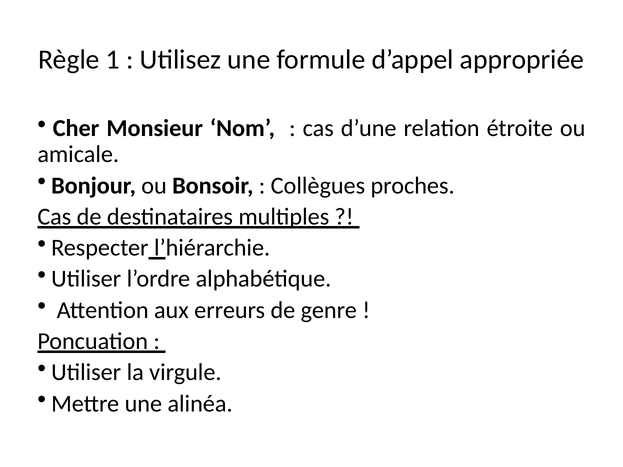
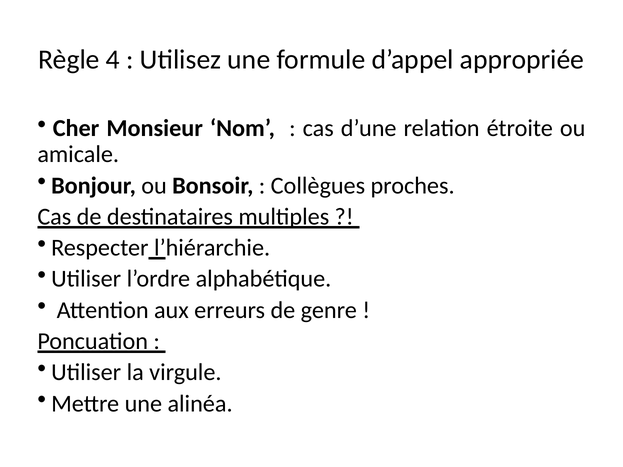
1: 1 -> 4
